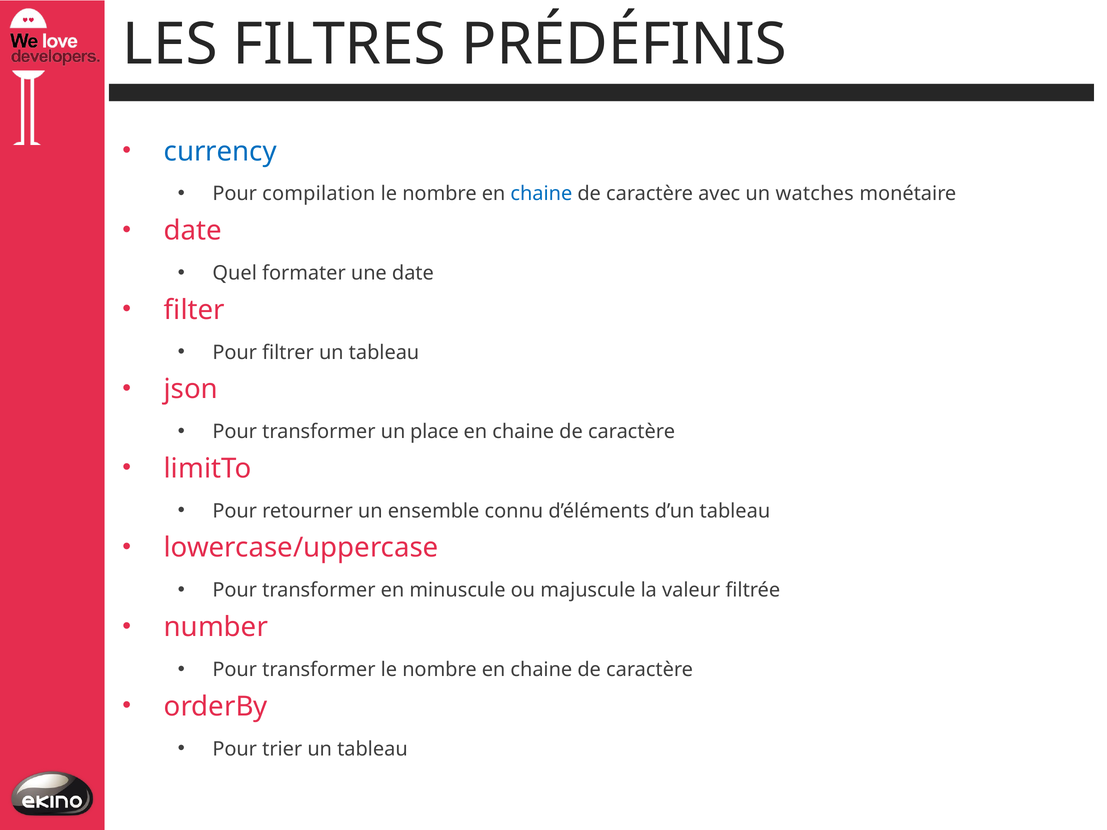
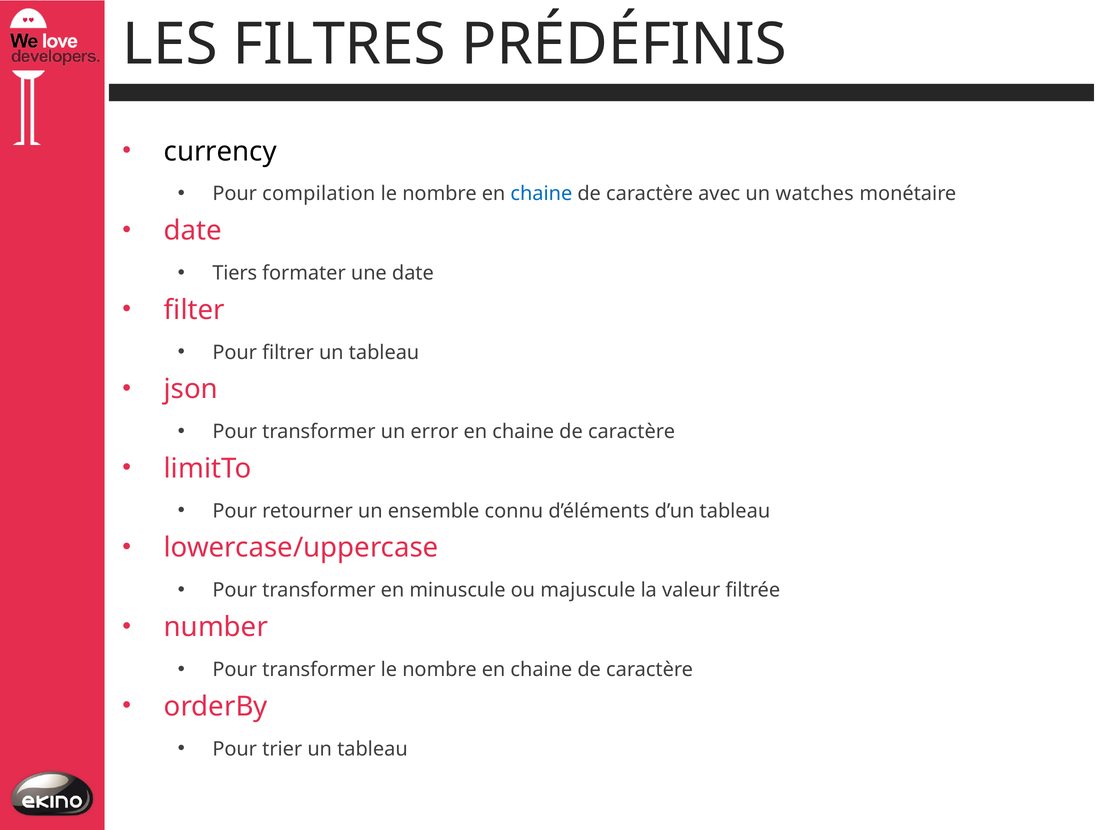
currency colour: blue -> black
Quel: Quel -> Tiers
place: place -> error
